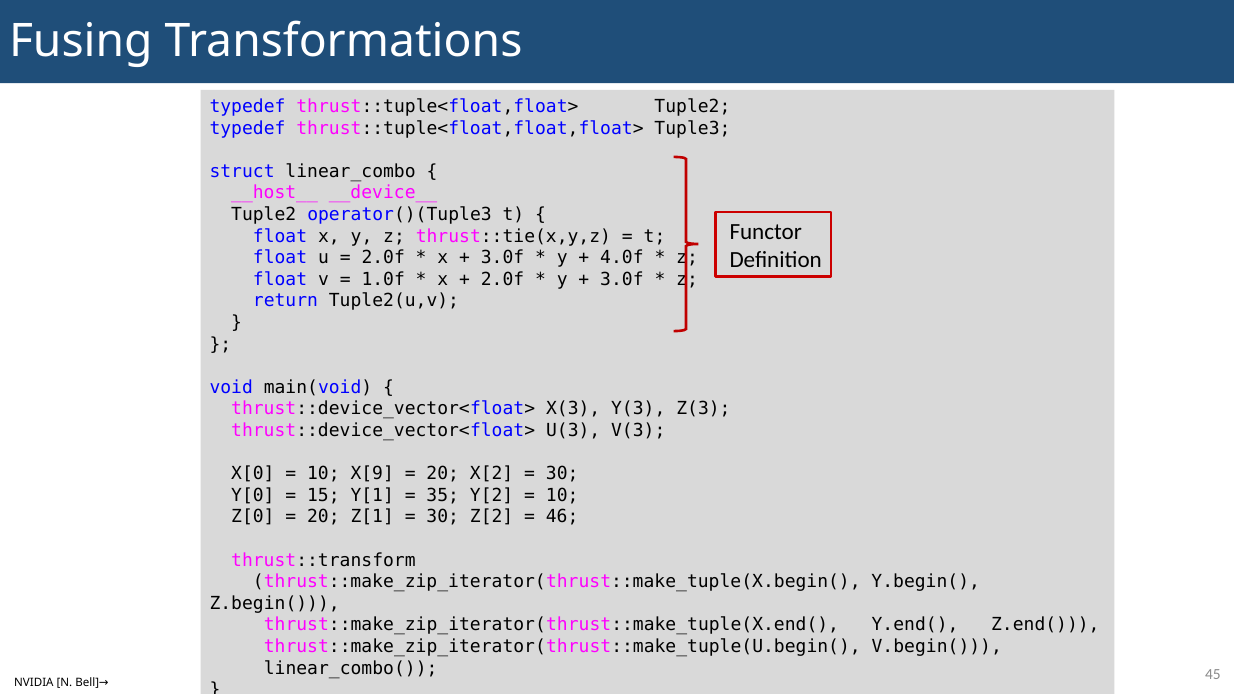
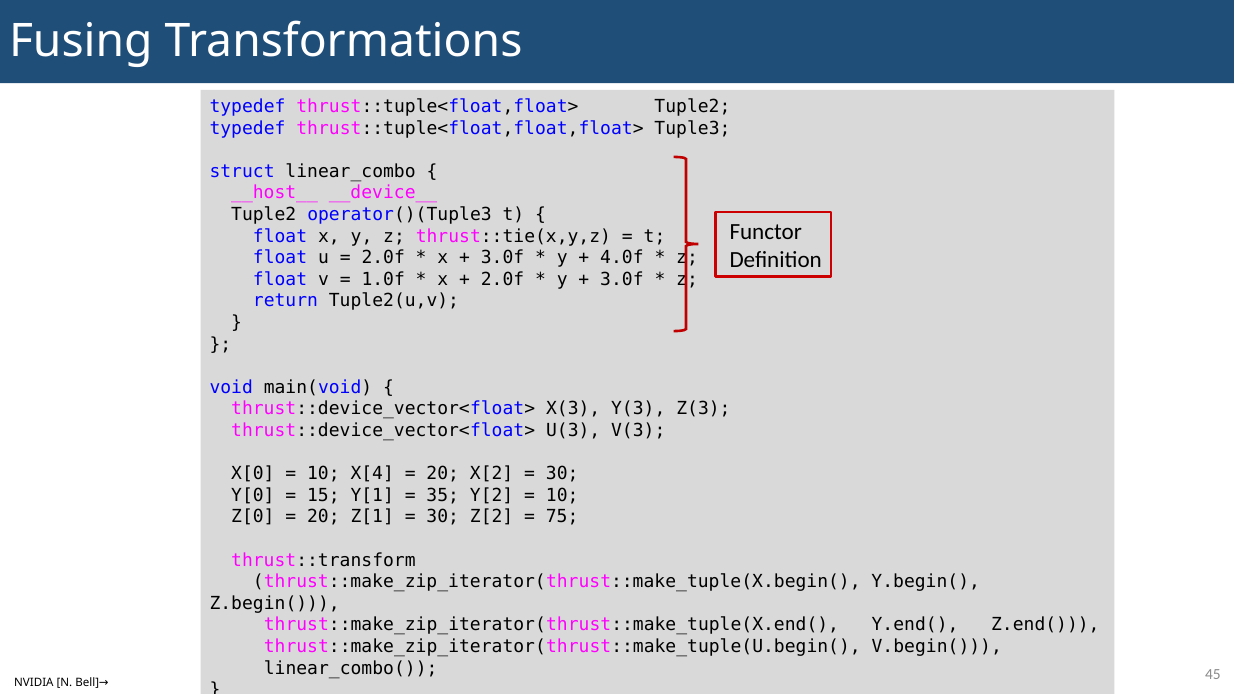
X[9: X[9 -> X[4
46: 46 -> 75
